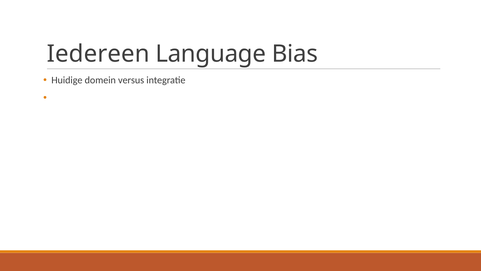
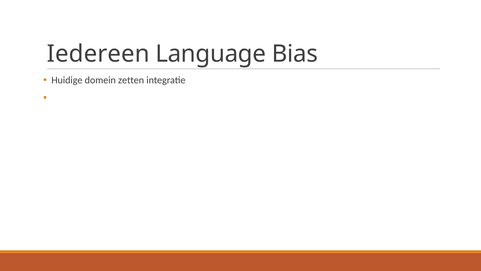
versus: versus -> zetten
